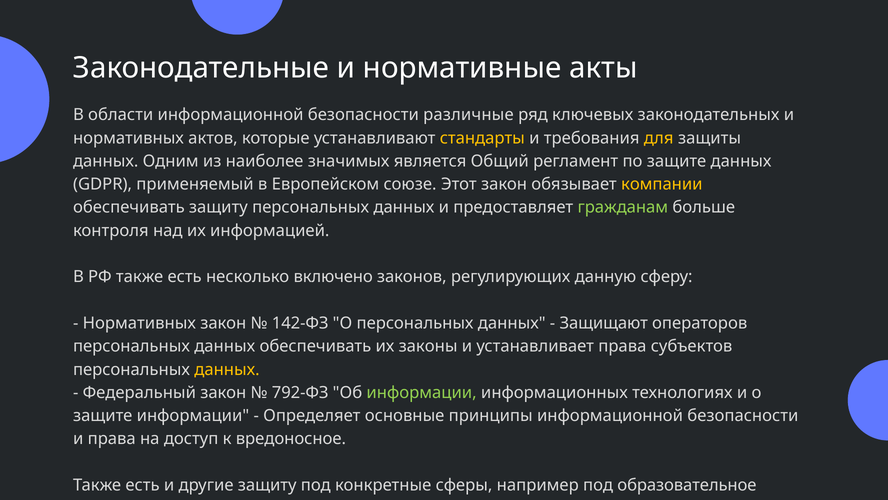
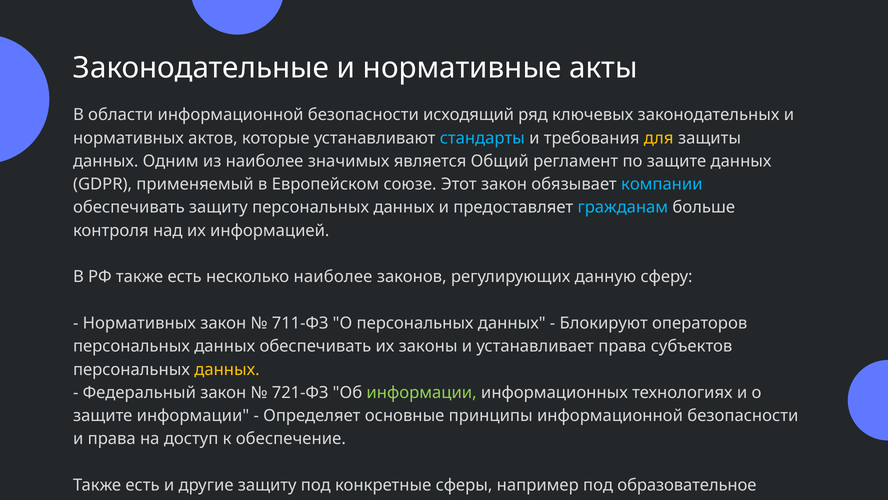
различные: различные -> исходящий
стандарты colour: yellow -> light blue
компании colour: yellow -> light blue
гражданам colour: light green -> light blue
несколько включено: включено -> наиболее
142-ФЗ: 142-ФЗ -> 711-ФЗ
Защищают: Защищают -> Блокируют
792-ФЗ: 792-ФЗ -> 721-ФЗ
вредоносное: вредоносное -> обеспечение
